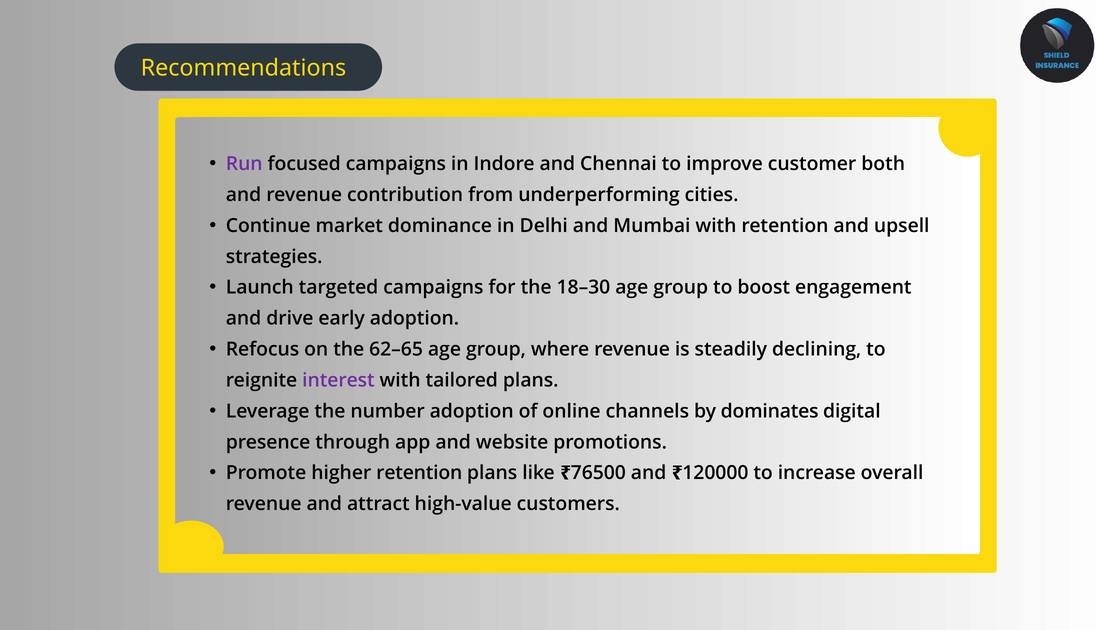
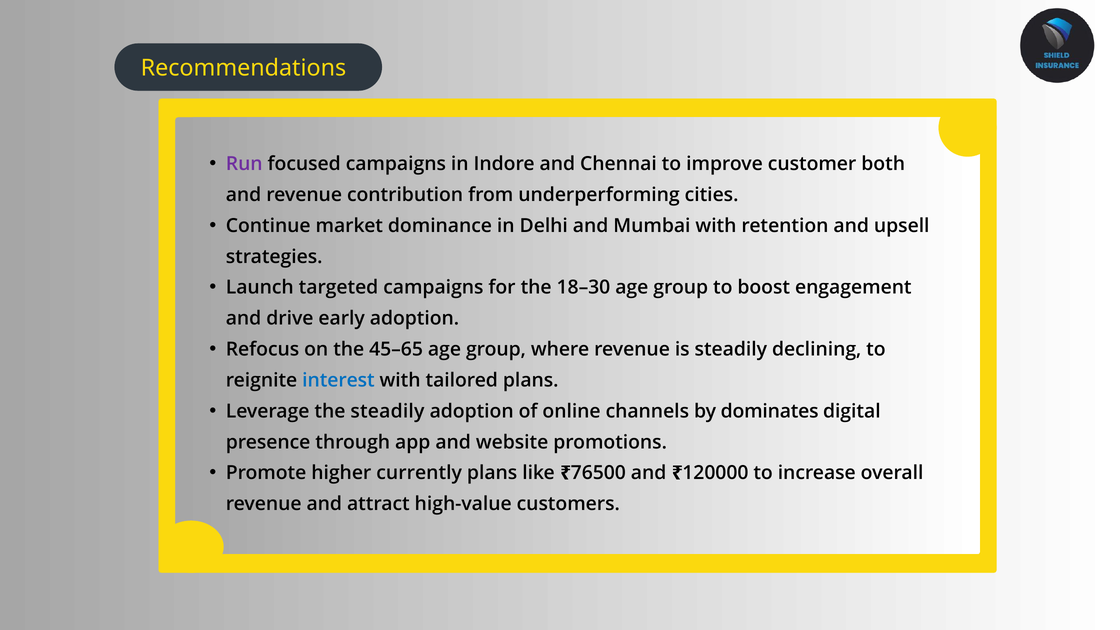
62–65: 62–65 -> 45–65
interest colour: purple -> blue
the number: number -> steadily
higher retention: retention -> currently
